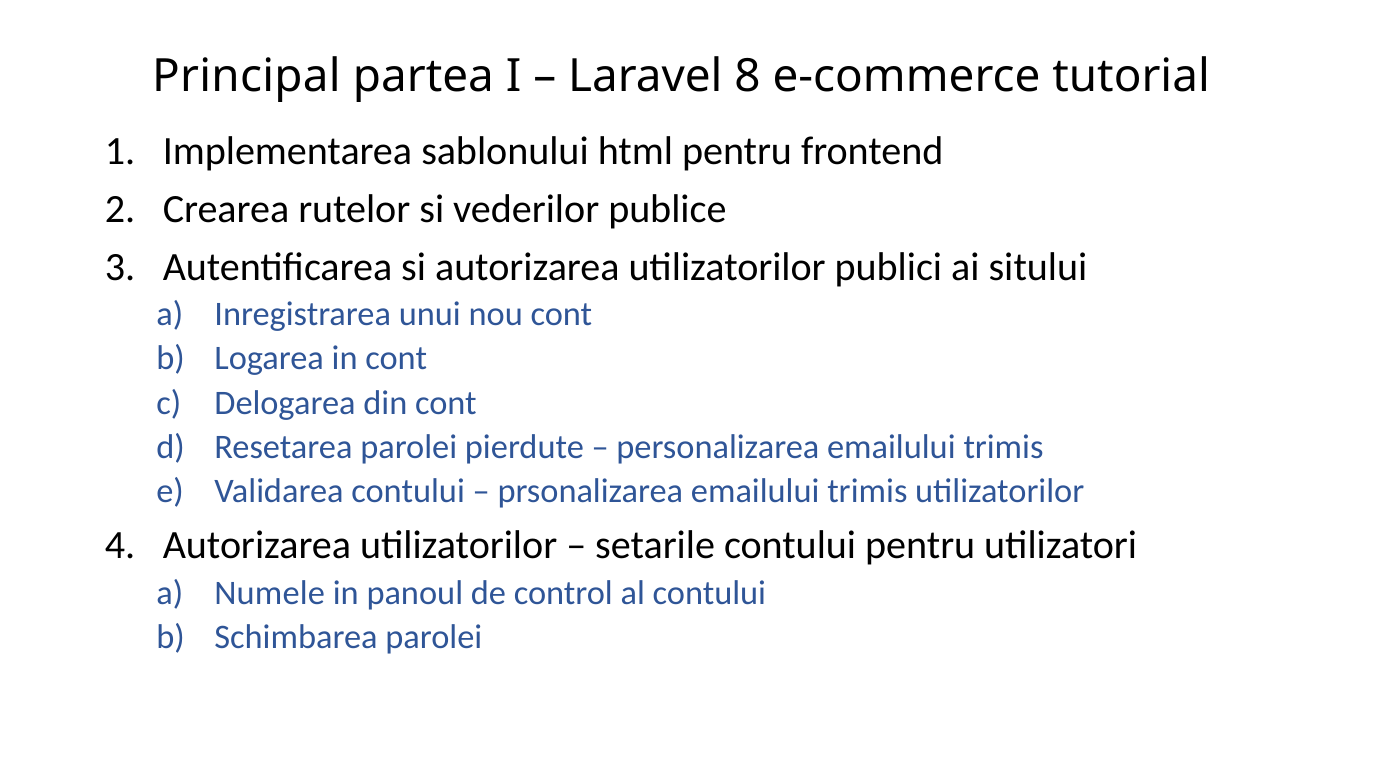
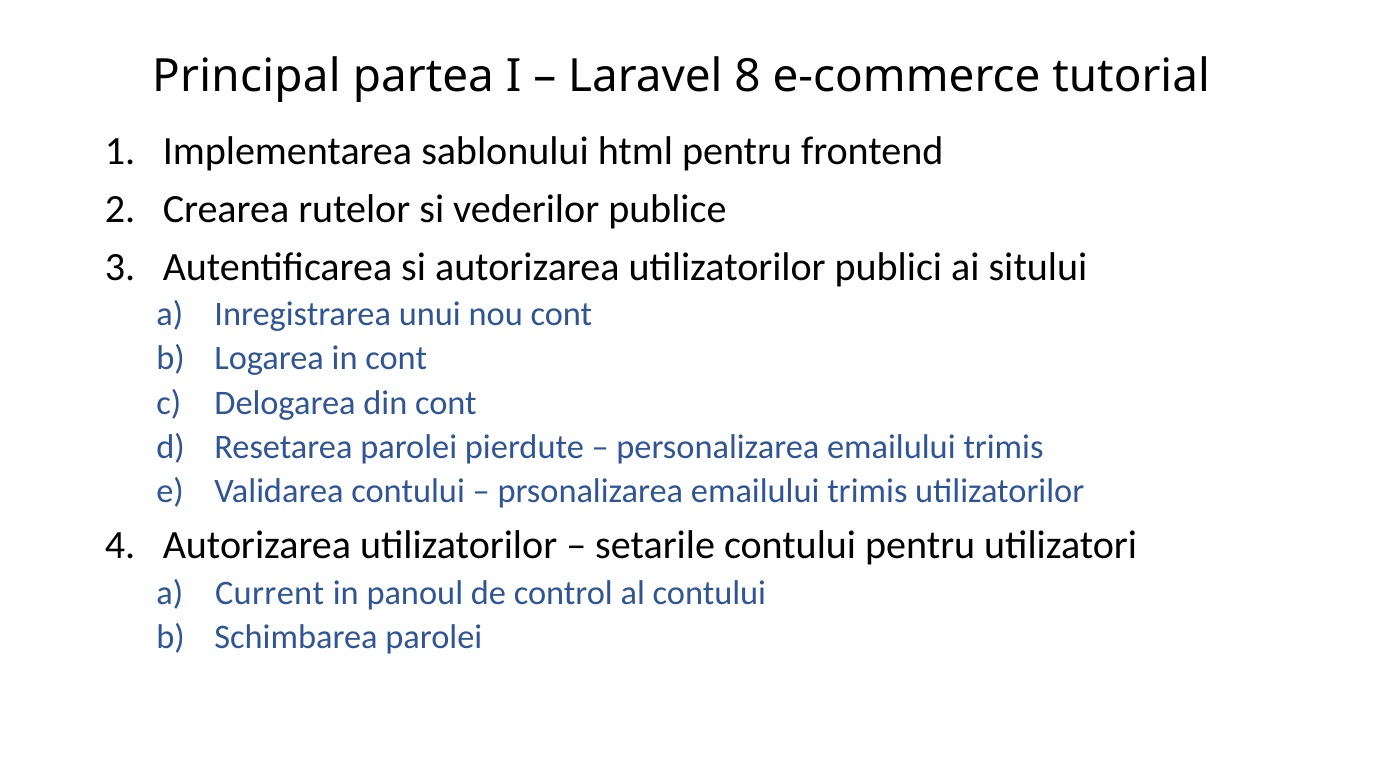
Numele: Numele -> Current
